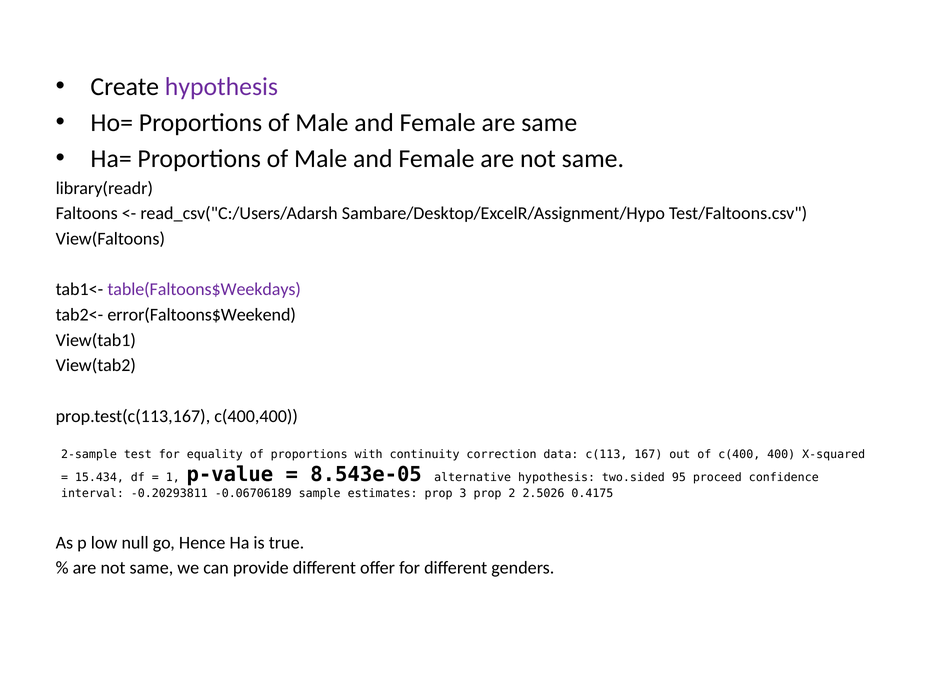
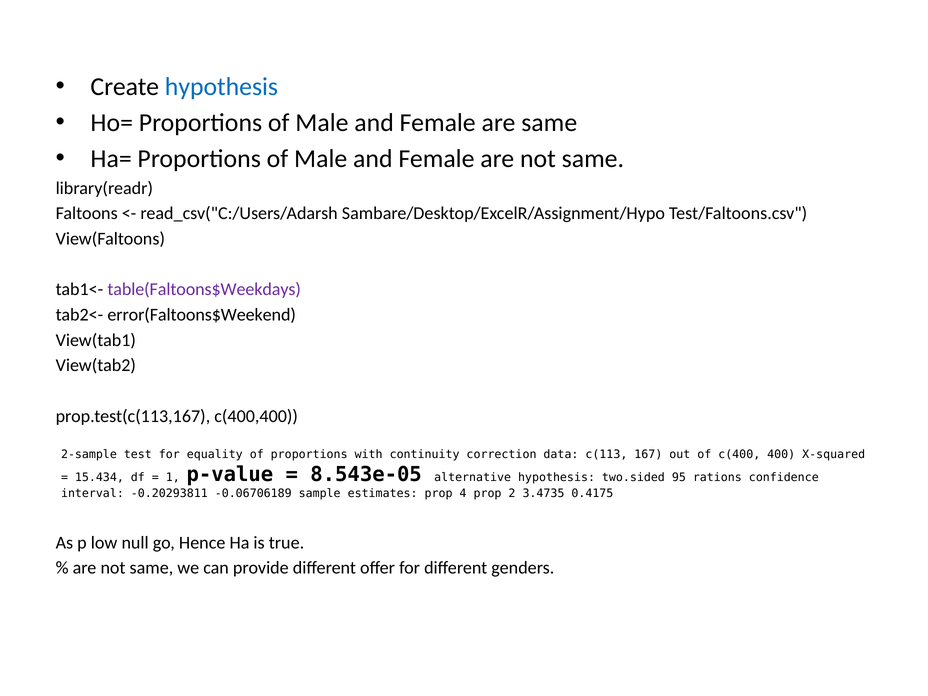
hypothesis at (221, 87) colour: purple -> blue
proceed: proceed -> rations
3: 3 -> 4
2.5026: 2.5026 -> 3.4735
